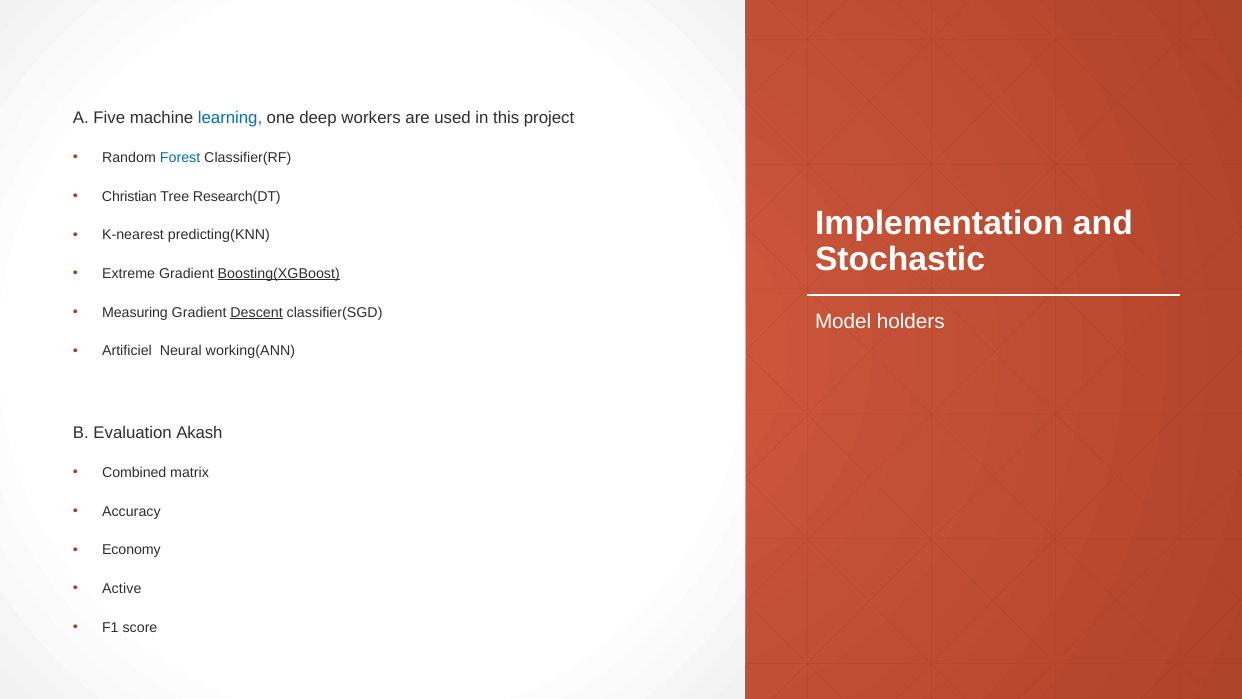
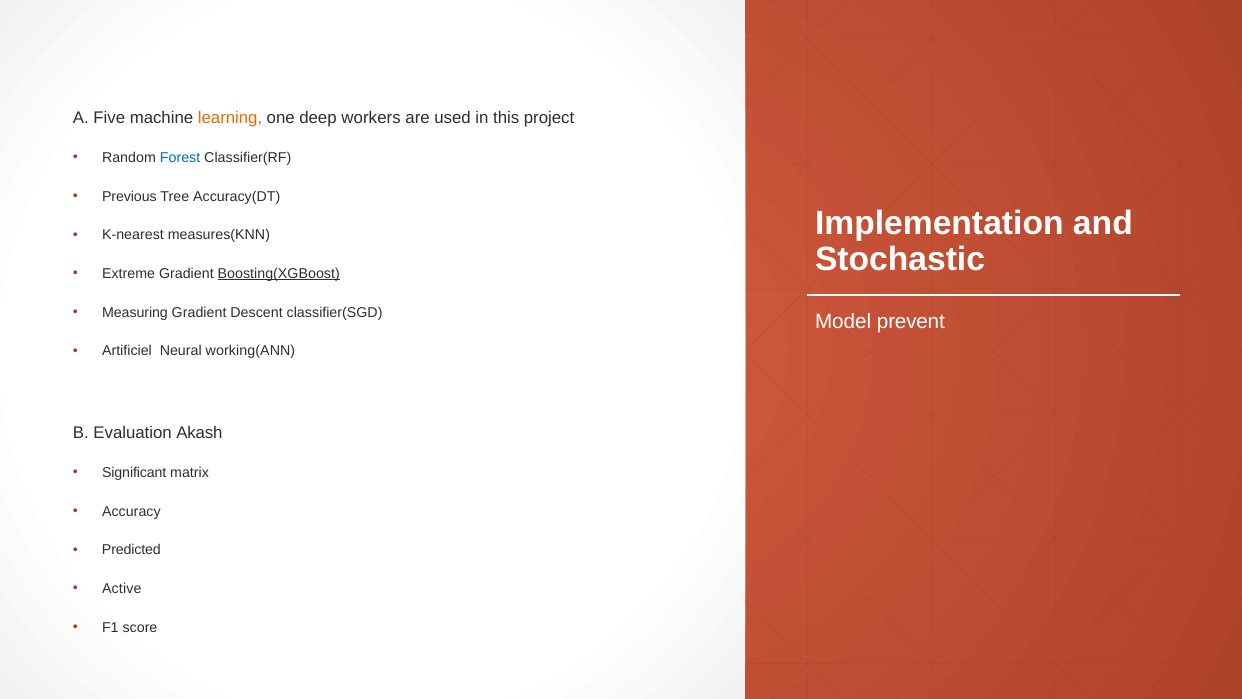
learning colour: blue -> orange
Christian: Christian -> Previous
Research(DT: Research(DT -> Accuracy(DT
predicting(KNN: predicting(KNN -> measures(KNN
Descent underline: present -> none
holders: holders -> prevent
Combined: Combined -> Significant
Economy: Economy -> Predicted
